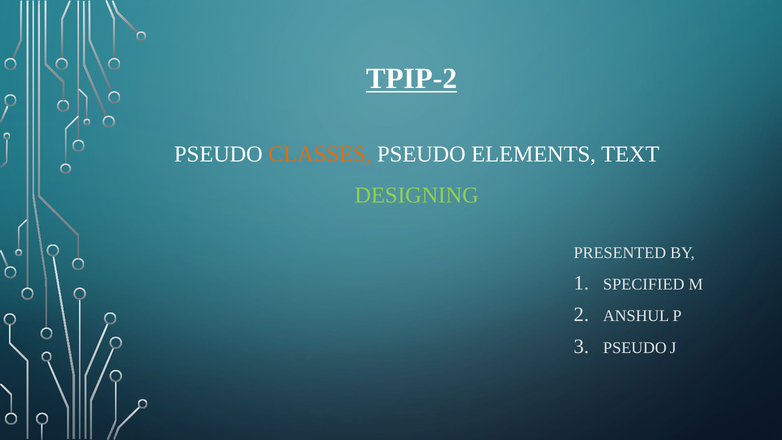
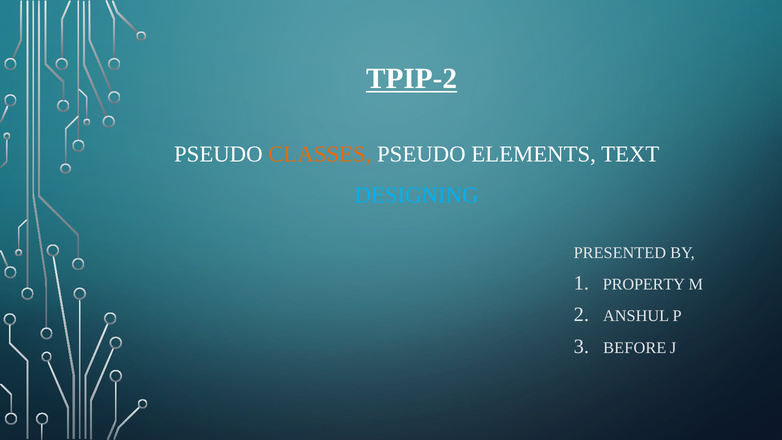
DESIGNING colour: light green -> light blue
SPECIFIED: SPECIFIED -> PROPERTY
PSEUDO at (635, 348): PSEUDO -> BEFORE
